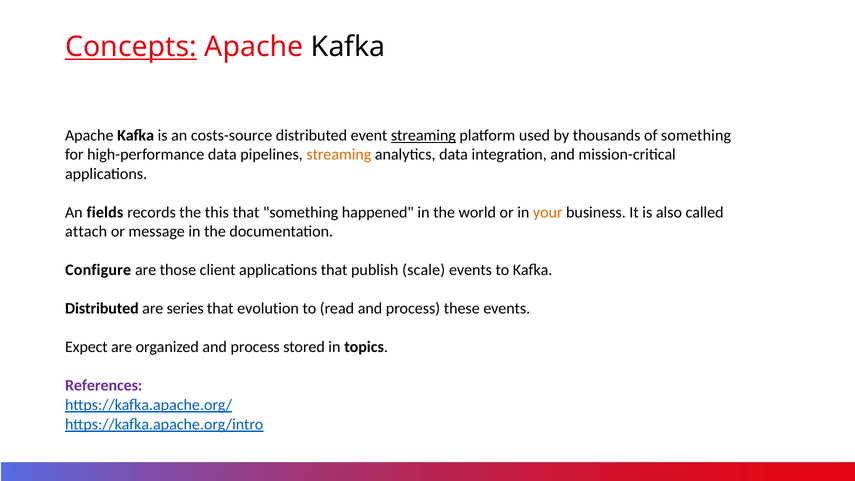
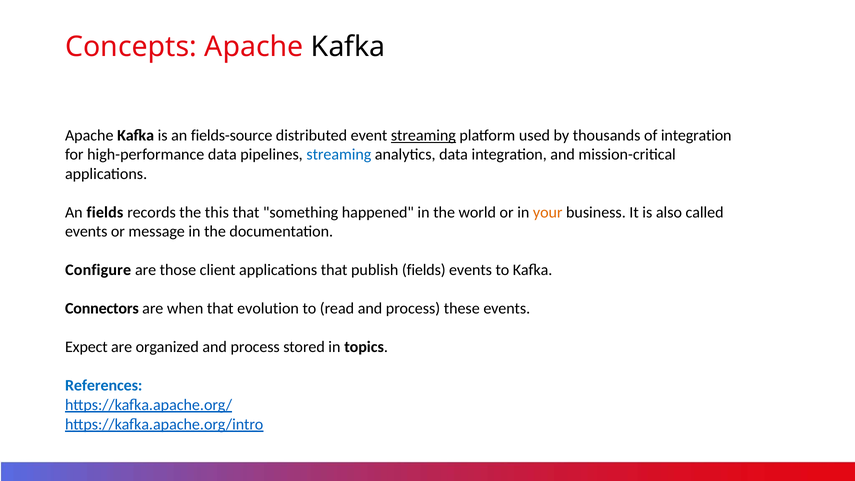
Concepts underline: present -> none
costs-source: costs-source -> fields-source
of something: something -> integration
streaming at (339, 155) colour: orange -> blue
attach at (86, 232): attach -> events
publish scale: scale -> fields
Distributed at (102, 309): Distributed -> Connectors
series: series -> when
References colour: purple -> blue
